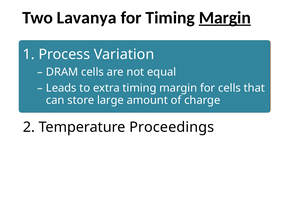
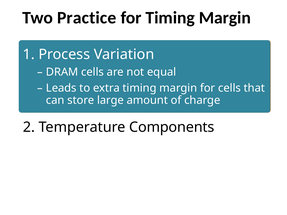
Lavanya: Lavanya -> Practice
Margin at (225, 18) underline: present -> none
Temperature Proceedings: Proceedings -> Components
